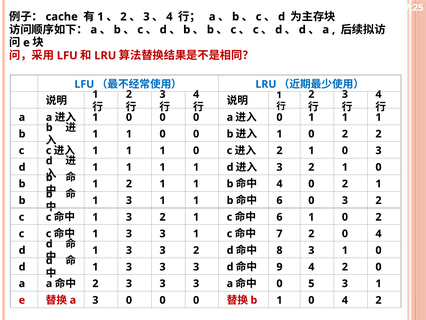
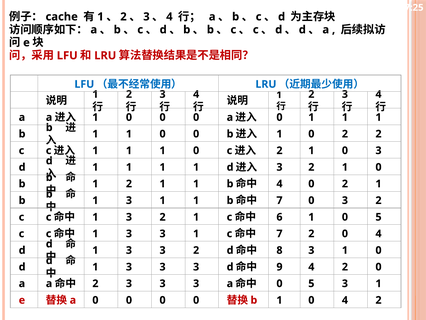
6 at (279, 200): 6 -> 7
6 1 0 2: 2 -> 5
a 3: 3 -> 0
